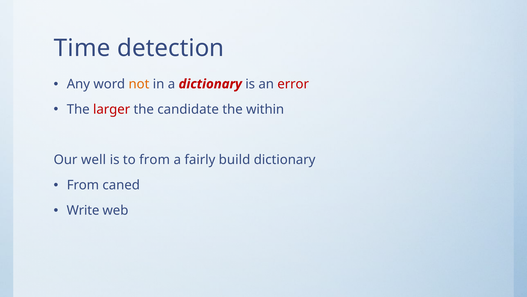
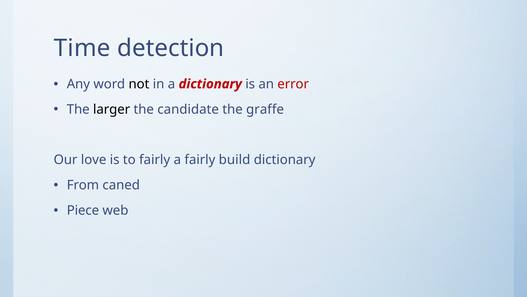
not colour: orange -> black
larger colour: red -> black
within: within -> graffe
well: well -> love
to from: from -> fairly
Write: Write -> Piece
